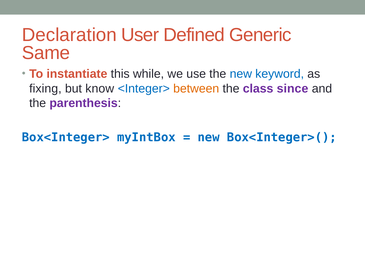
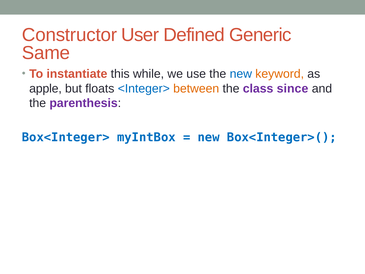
Declaration: Declaration -> Constructor
keyword colour: blue -> orange
fixing: fixing -> apple
know: know -> floats
